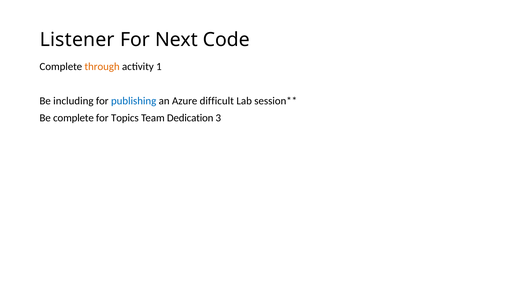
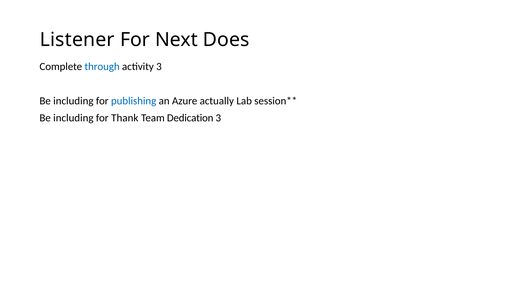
Code: Code -> Does
through colour: orange -> blue
activity 1: 1 -> 3
difficult: difficult -> actually
complete at (73, 118): complete -> including
Topics: Topics -> Thank
